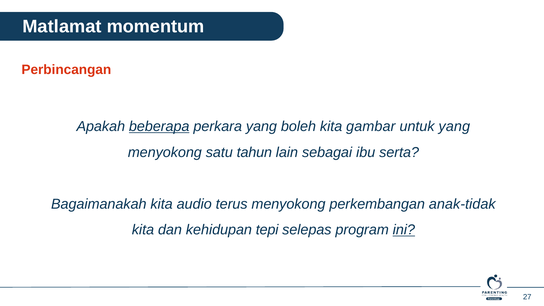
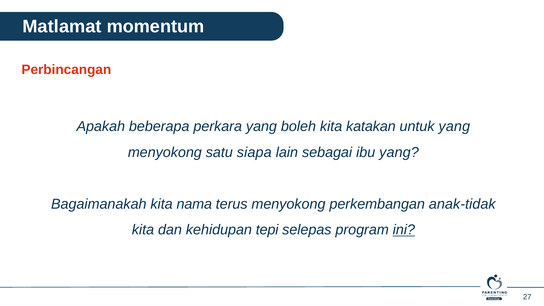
beberapa underline: present -> none
gambar: gambar -> katakan
tahun: tahun -> siapa
ibu serta: serta -> yang
audio: audio -> nama
